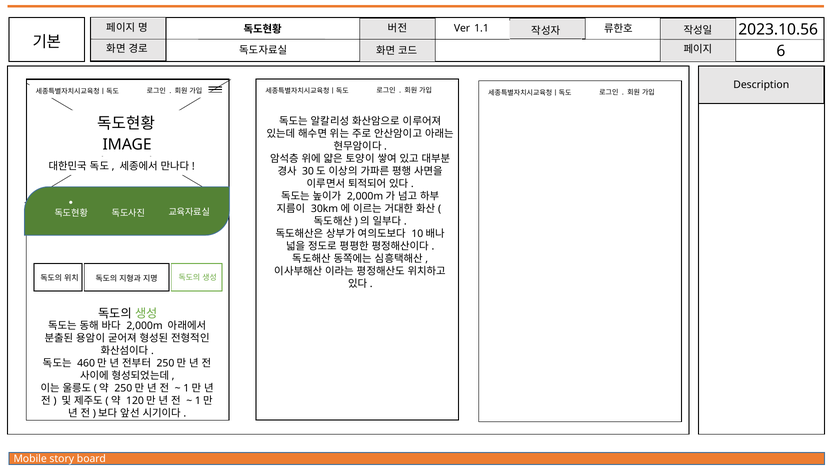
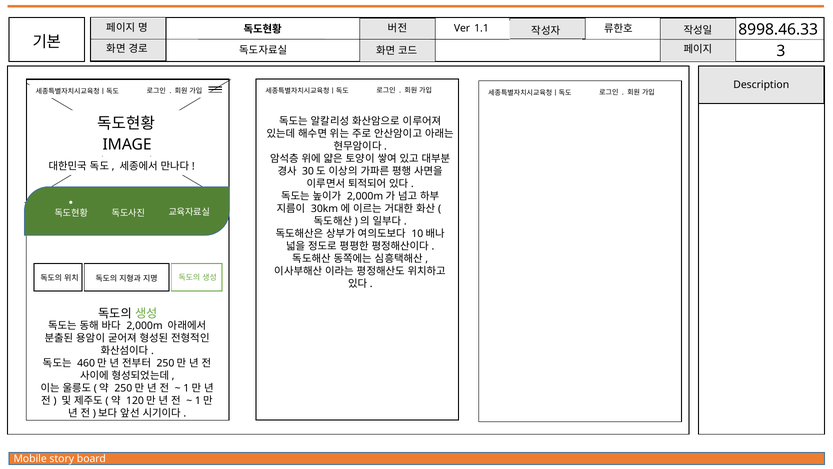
2023.10.56: 2023.10.56 -> 8998.46.33
6: 6 -> 3
